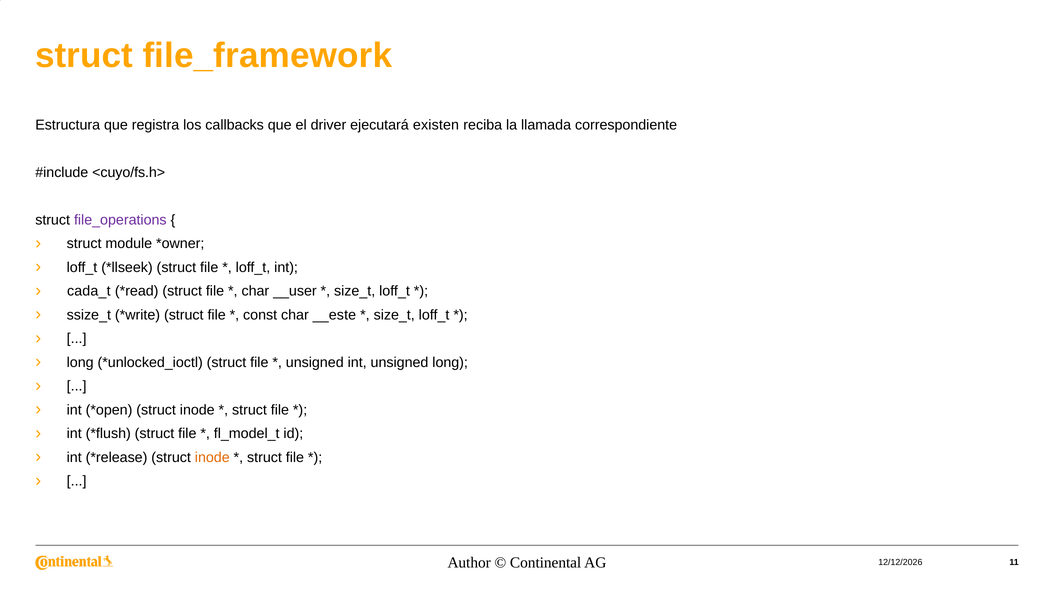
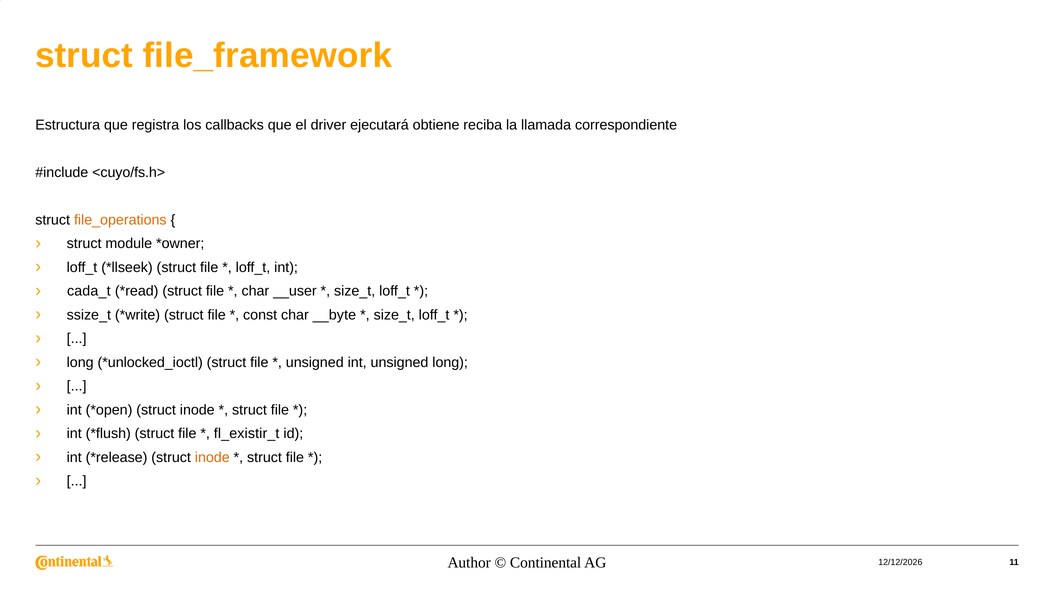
existen: existen -> obtiene
file_operations colour: purple -> orange
__este: __este -> __byte
fl_model_t: fl_model_t -> fl_existir_t
